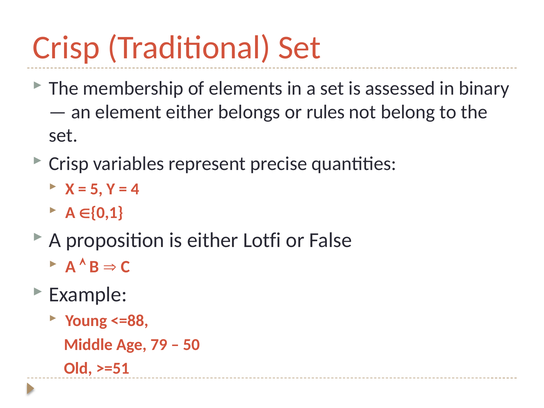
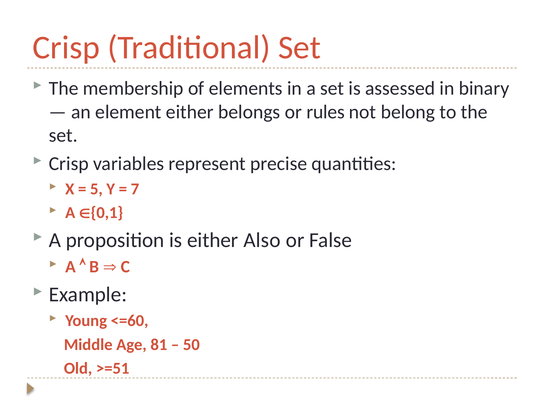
4: 4 -> 7
Lotfi: Lotfi -> Also
<=88: <=88 -> <=60
79: 79 -> 81
